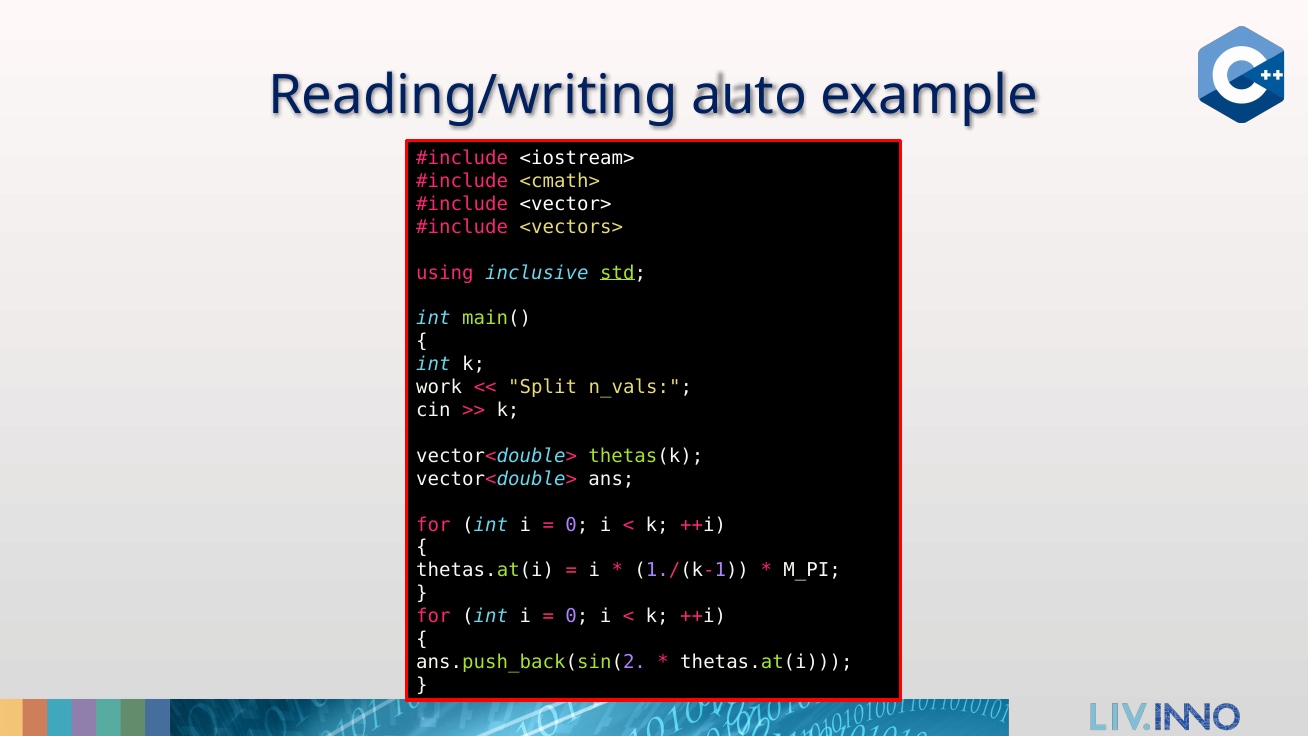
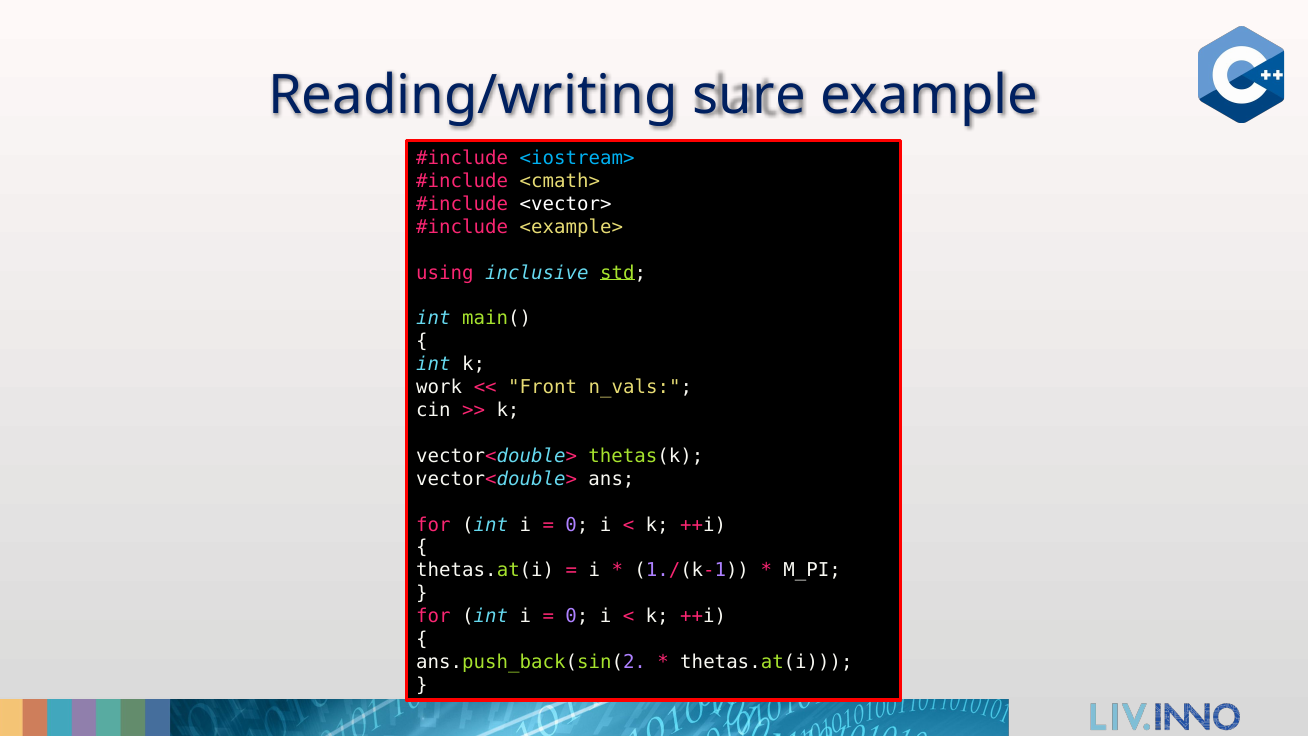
auto: auto -> sure
<iostream> colour: white -> light blue
<vectors>: <vectors> -> <example>
Split: Split -> Front
